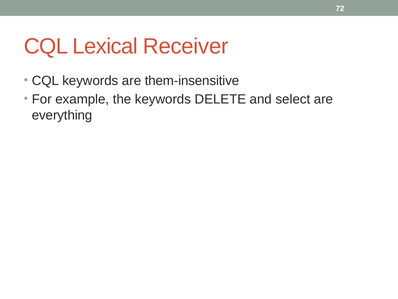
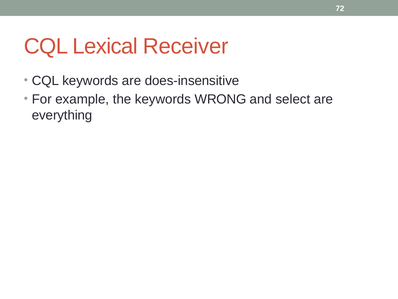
them-insensitive: them-insensitive -> does-insensitive
DELETE: DELETE -> WRONG
